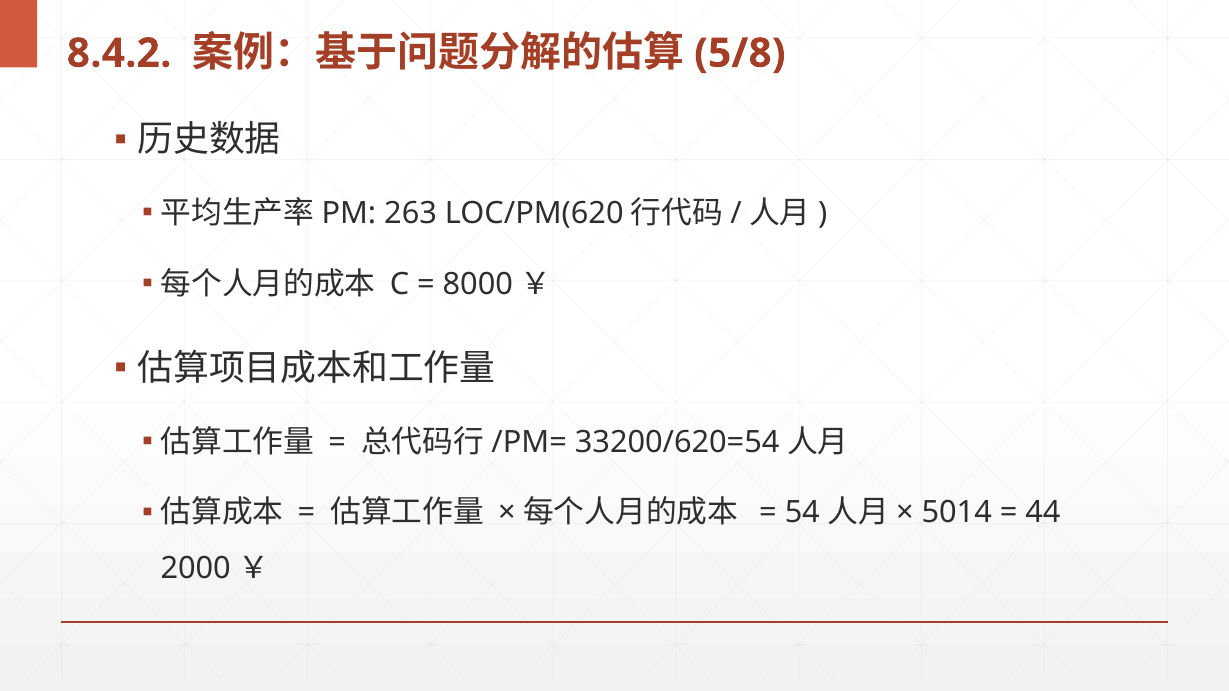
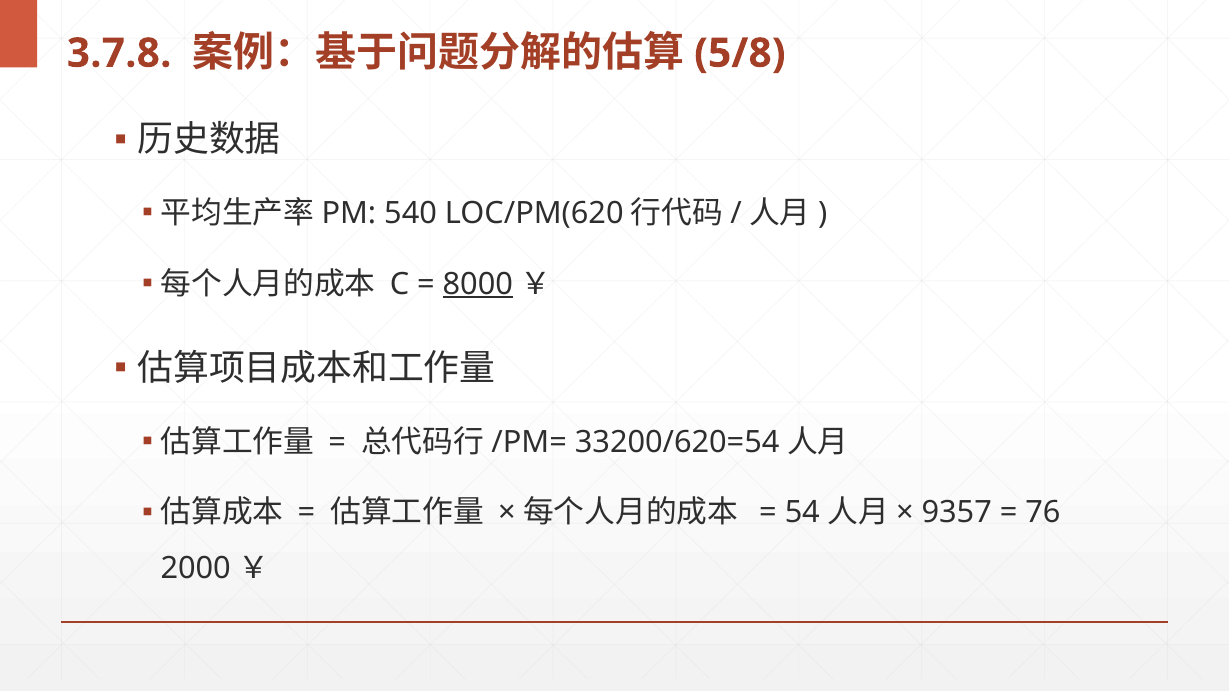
8.4.2: 8.4.2 -> 3.7.8
263: 263 -> 540
8000 underline: none -> present
5014: 5014 -> 9357
44: 44 -> 76
